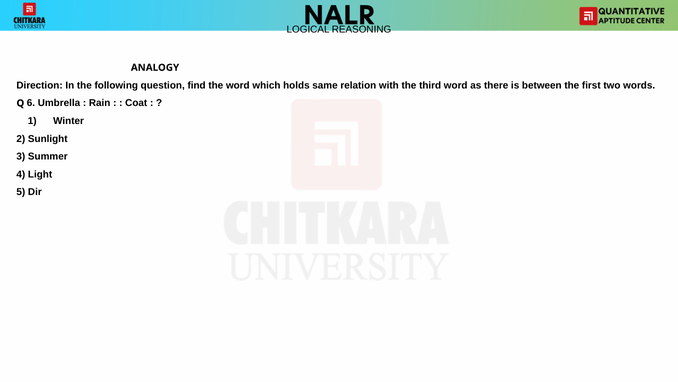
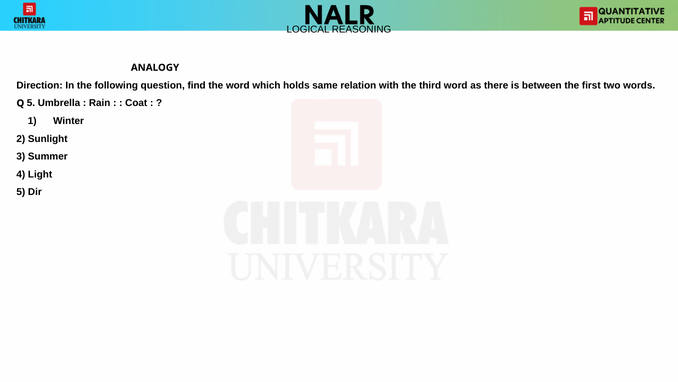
Q 6: 6 -> 5
